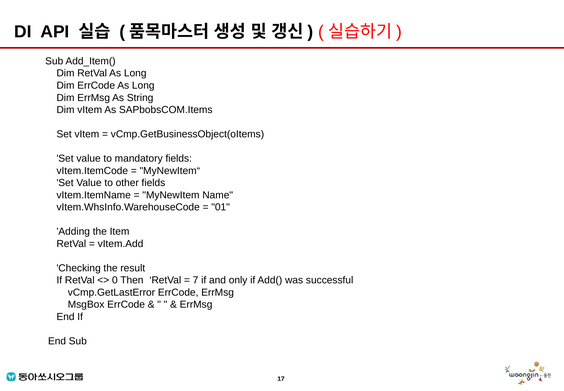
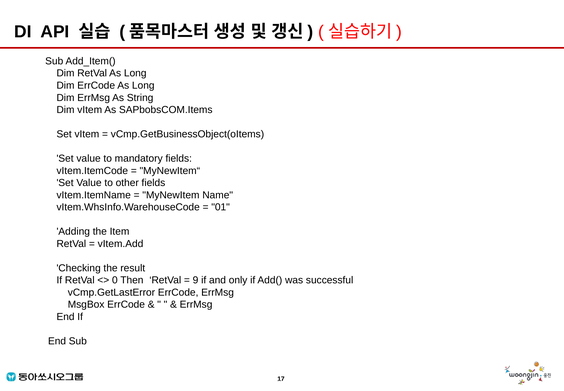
7: 7 -> 9
